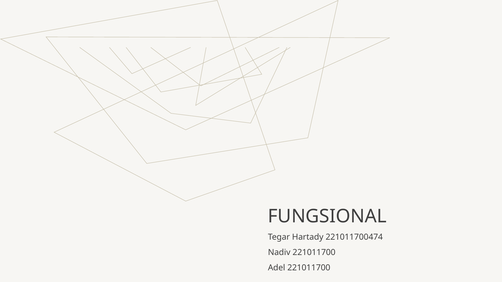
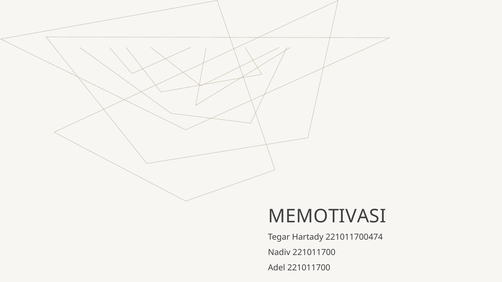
FUNGSIONAL: FUNGSIONAL -> MEMOTIVASI
